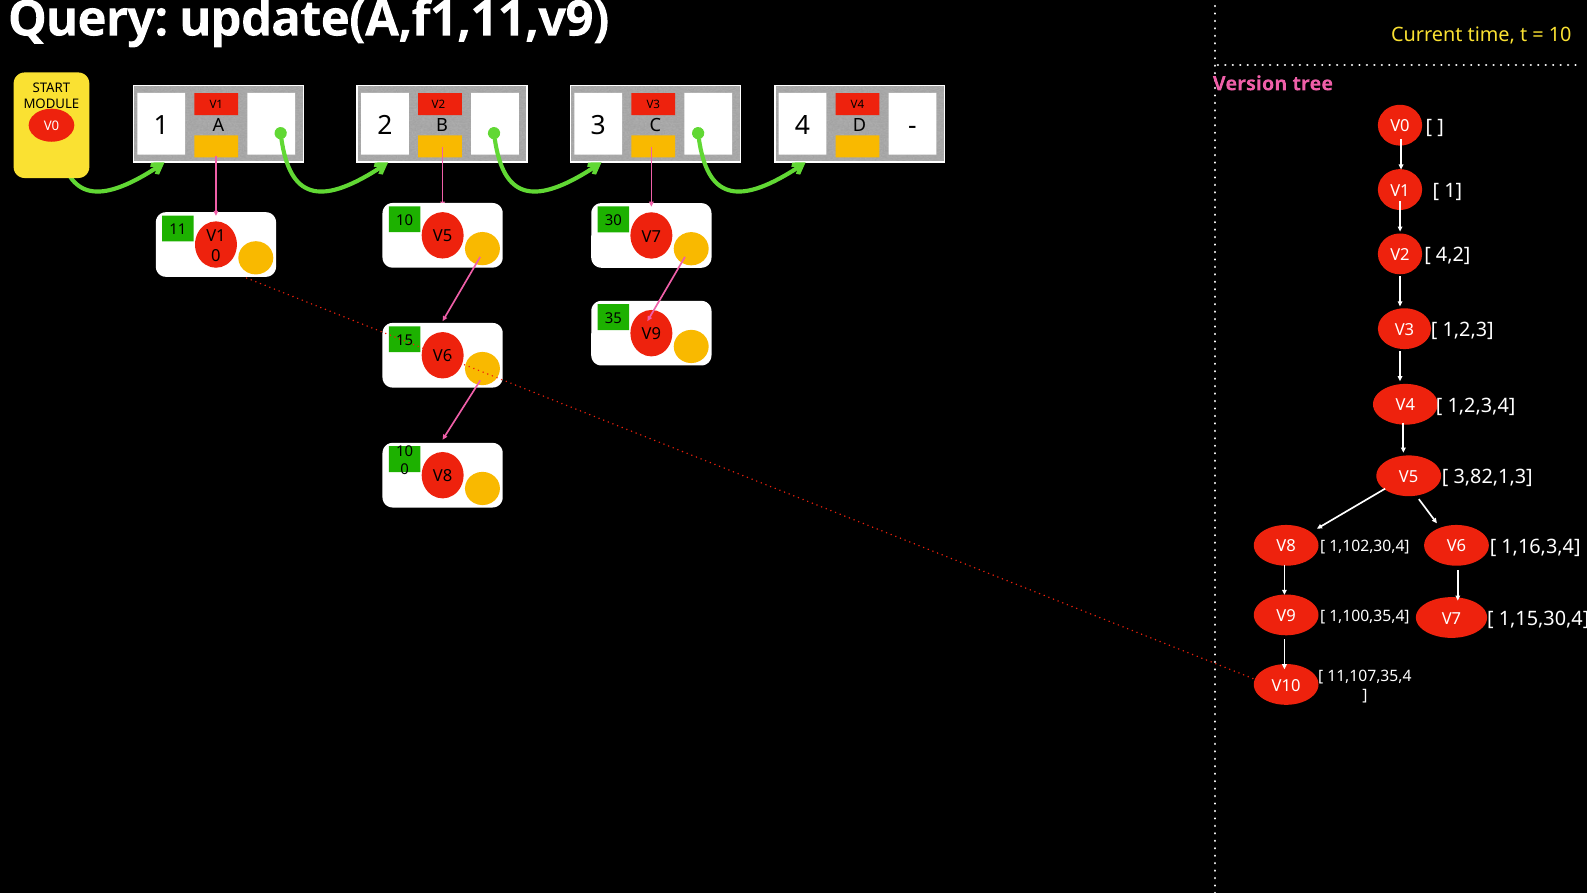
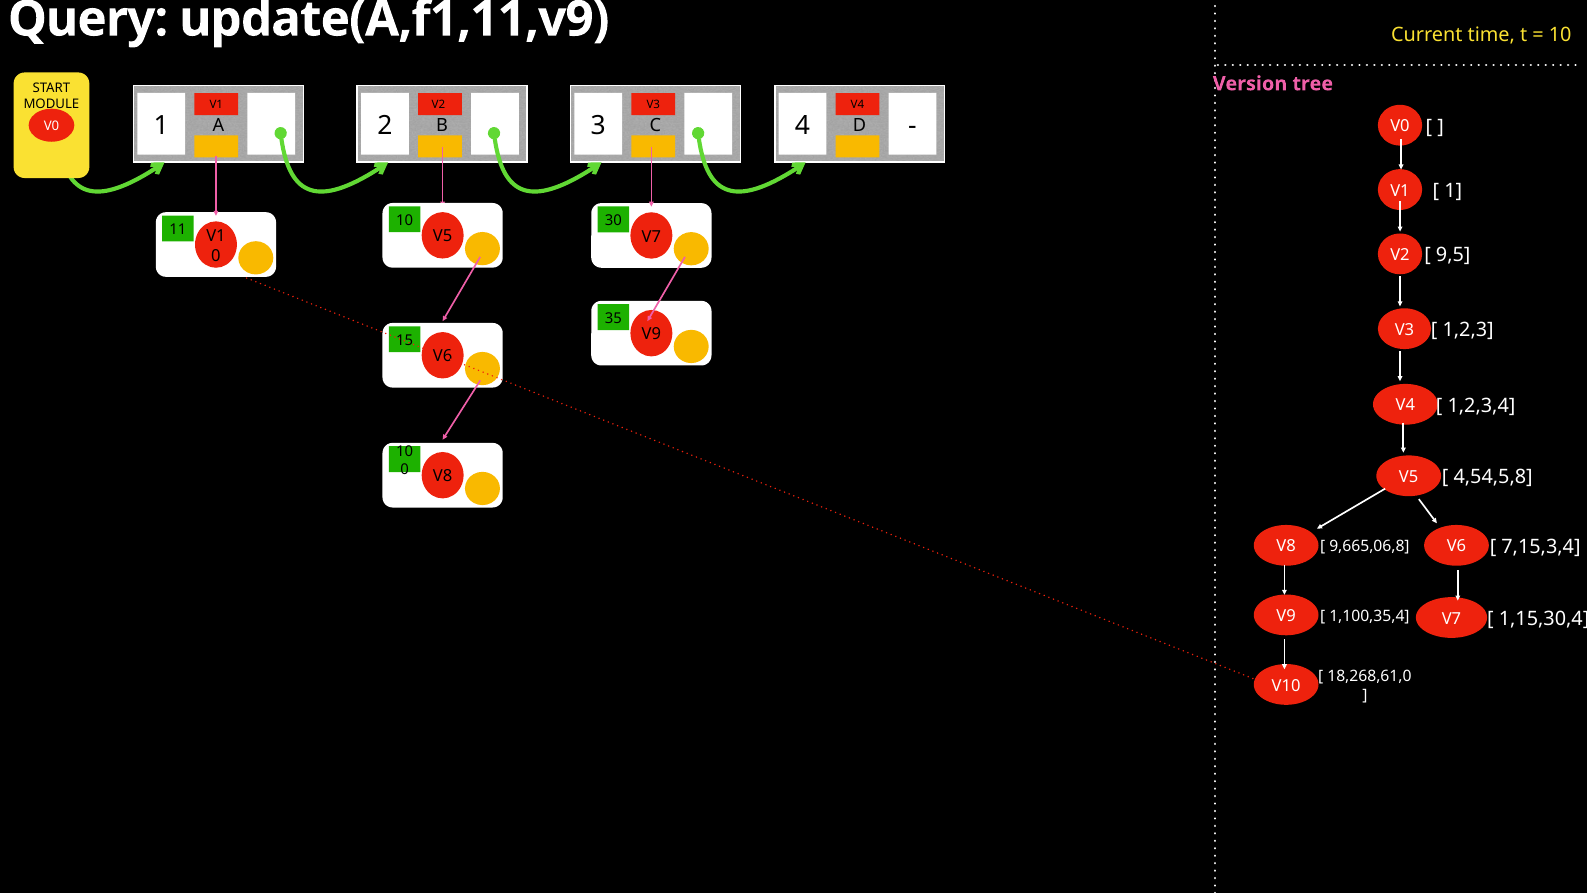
4,2: 4,2 -> 9,5
3,82,1,3: 3,82,1,3 -> 4,54,5,8
1,102,30,4: 1,102,30,4 -> 9,665,06,8
1,16,3,4: 1,16,3,4 -> 7,15,3,4
11,107,35,4: 11,107,35,4 -> 18,268,61,0
